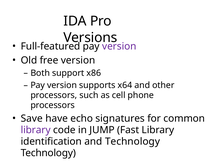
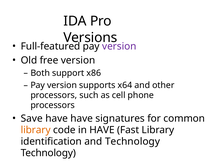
have echo: echo -> have
library at (36, 130) colour: purple -> orange
in JUMP: JUMP -> HAVE
